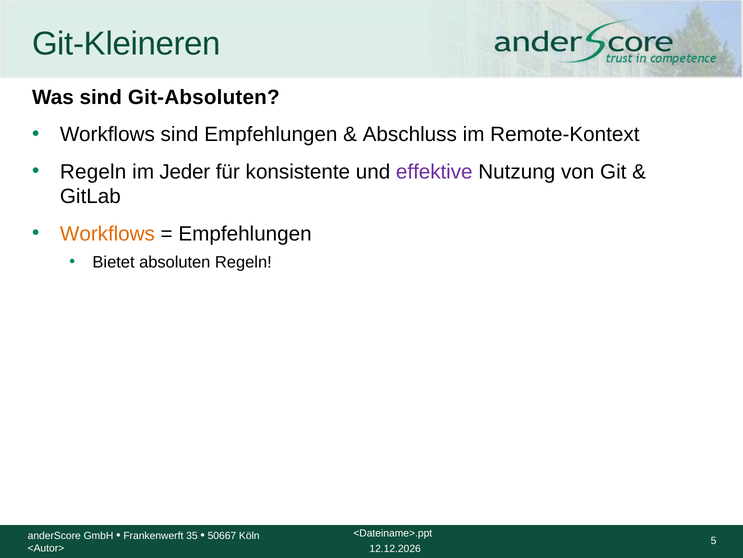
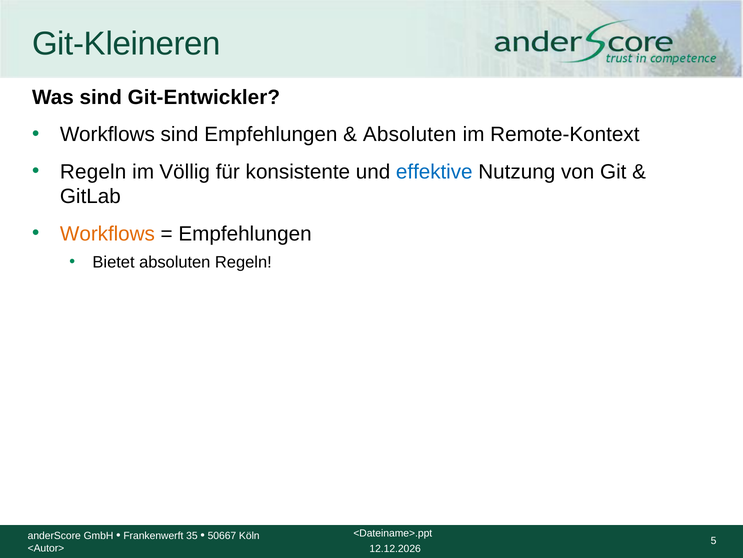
Git-Absoluten: Git-Absoluten -> Git-Entwickler
Abschluss at (410, 134): Abschluss -> Absoluten
Jeder: Jeder -> Völlig
effektive colour: purple -> blue
